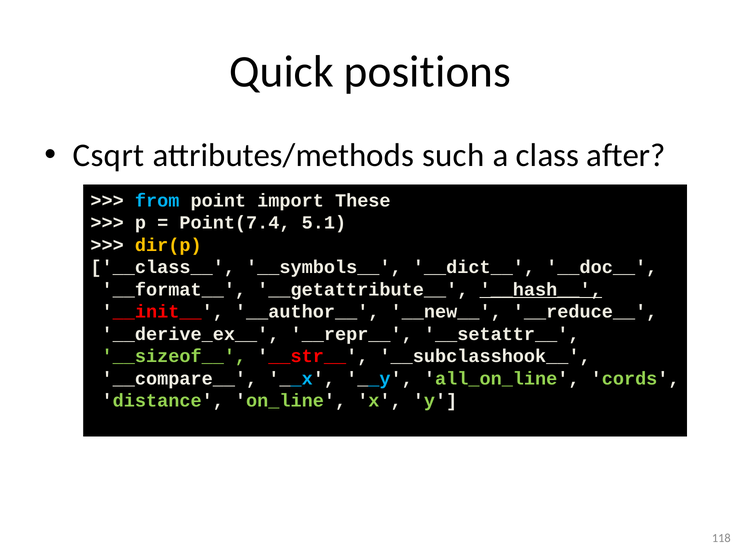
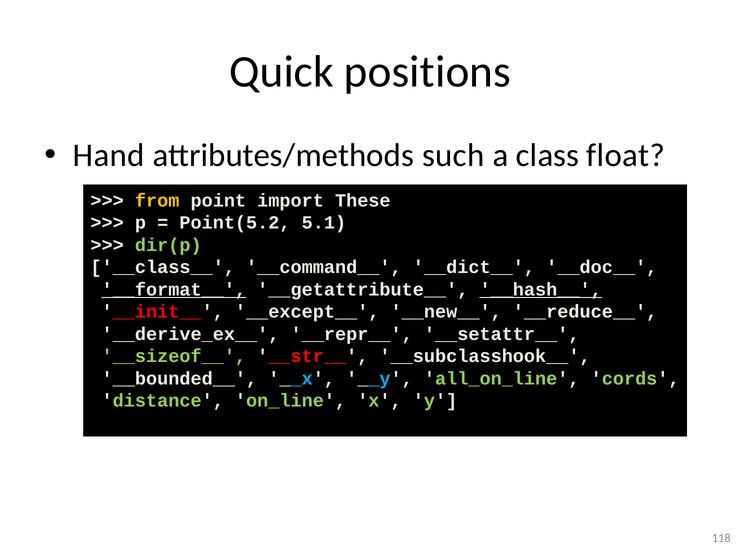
Csqrt: Csqrt -> Hand
after: after -> float
from colour: light blue -> yellow
Point(7.4: Point(7.4 -> Point(5.2
dir(p colour: yellow -> light green
__symbols__: __symbols__ -> __command__
__format__ underline: none -> present
__author__: __author__ -> __except__
__compare__: __compare__ -> __bounded__
